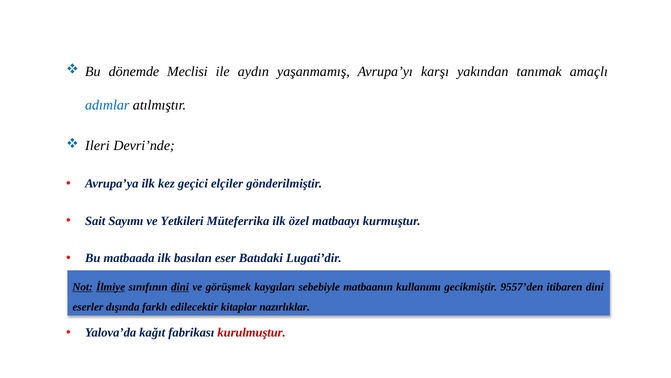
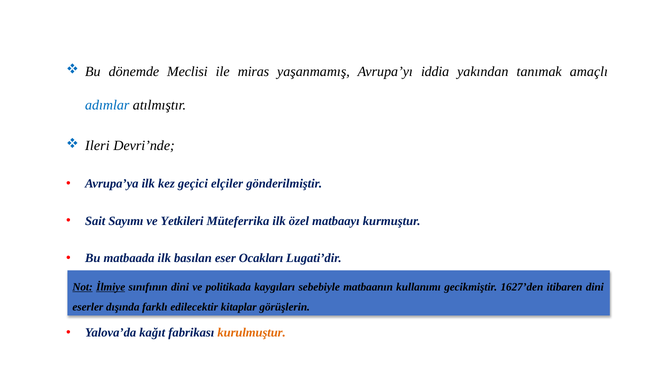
aydın: aydın -> miras
karşı: karşı -> iddia
Batıdaki: Batıdaki -> Ocakları
dini at (180, 287) underline: present -> none
görüşmek: görüşmek -> politikada
9557’den: 9557’den -> 1627’den
nazırlıklar: nazırlıklar -> görüşlerin
kurulmuştur colour: red -> orange
